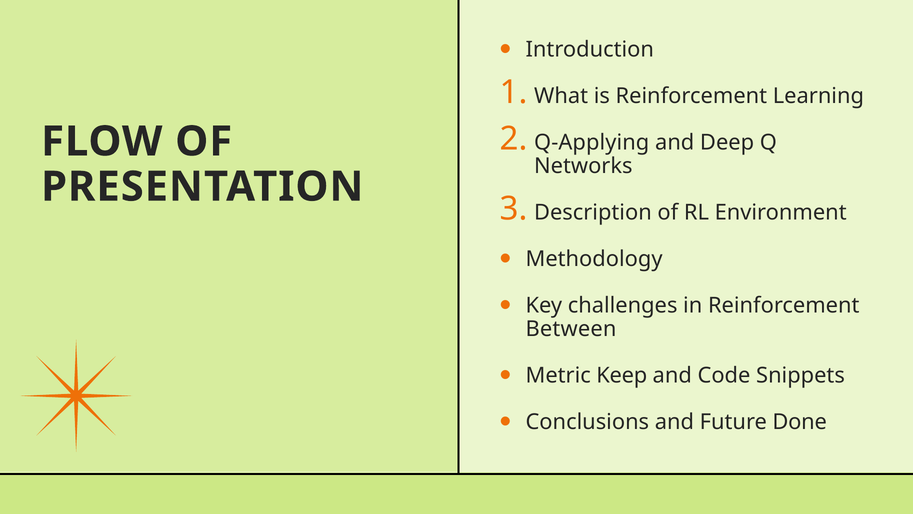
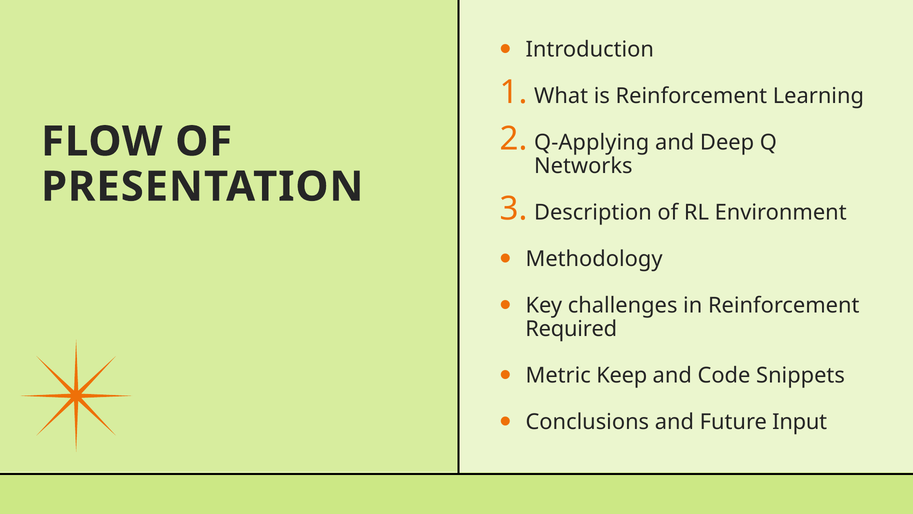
Between: Between -> Required
Done: Done -> Input
